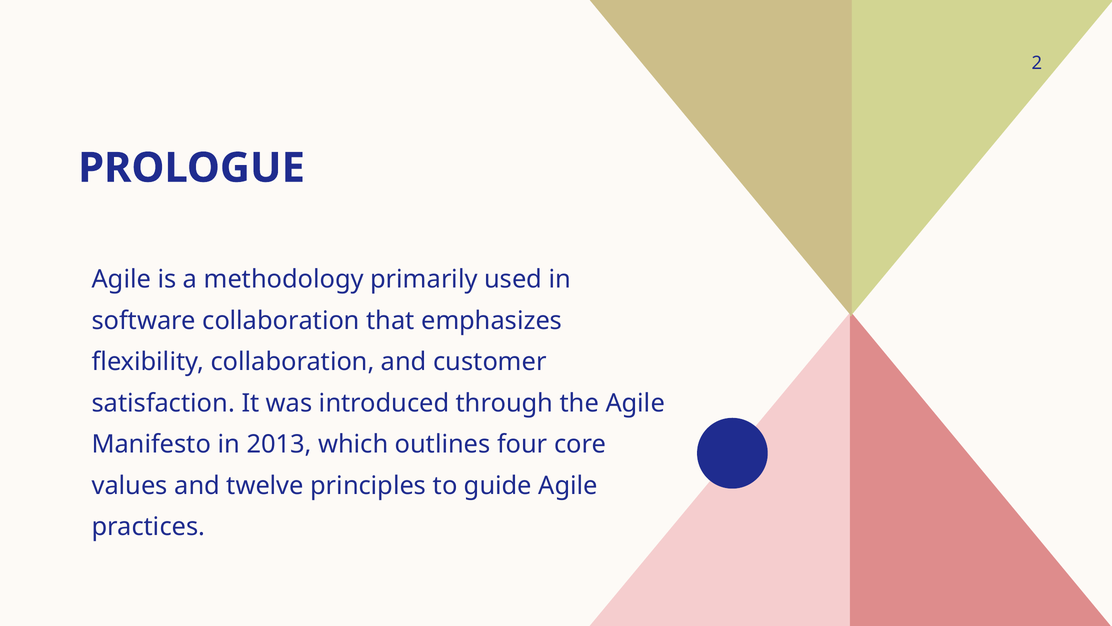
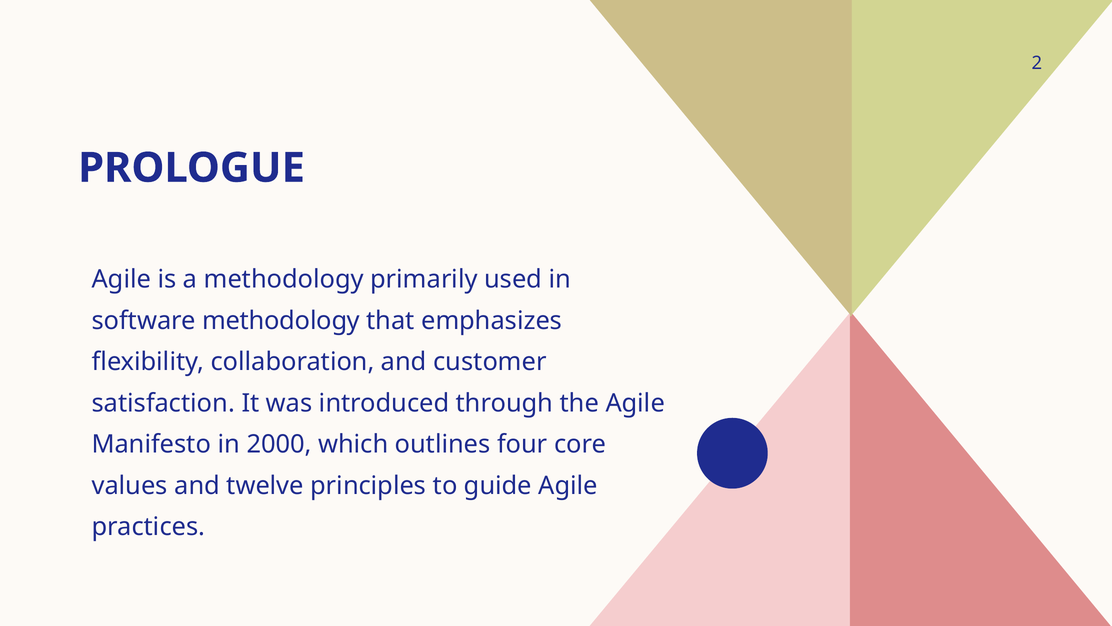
software collaboration: collaboration -> methodology
2013: 2013 -> 2000
